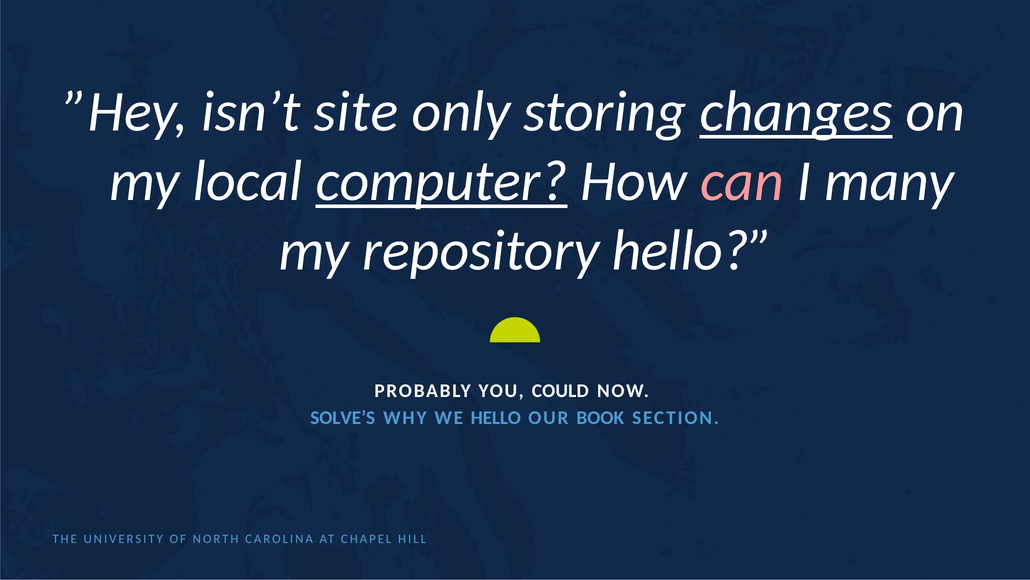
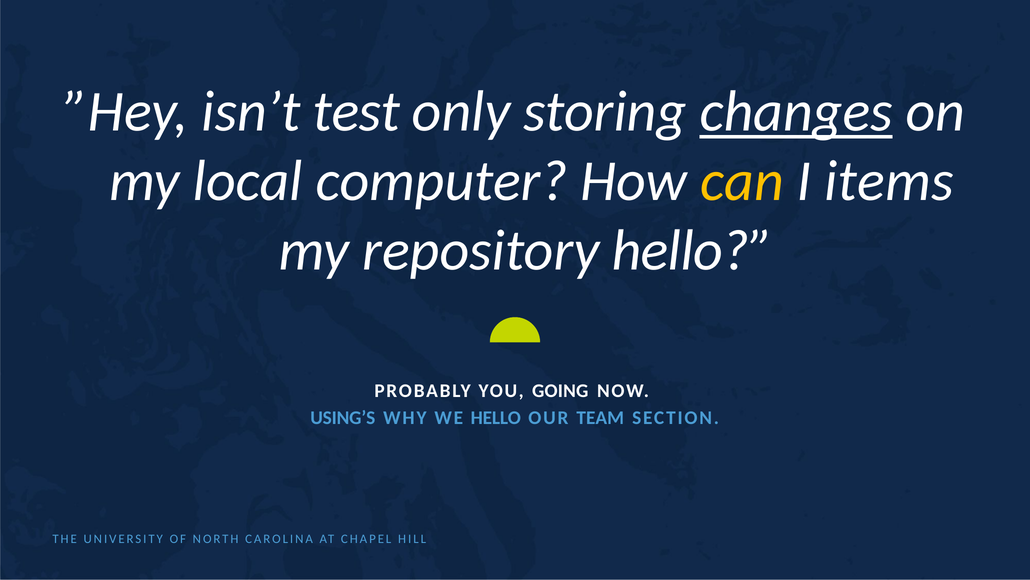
site: site -> test
computer underline: present -> none
can colour: pink -> yellow
many: many -> items
COULD: COULD -> GOING
SOLVE’S: SOLVE’S -> USING’S
BOOK: BOOK -> TEAM
